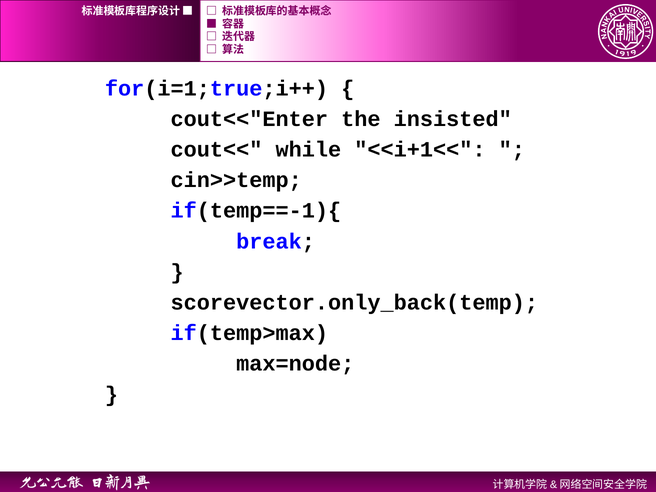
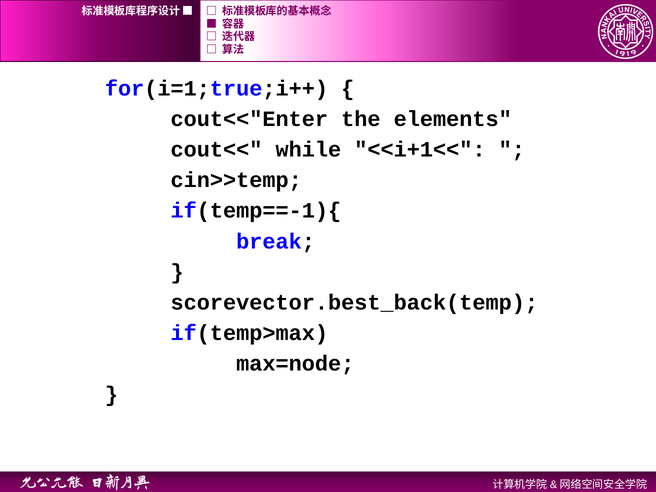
insisted: insisted -> elements
scorevector.only_back(temp: scorevector.only_back(temp -> scorevector.best_back(temp
